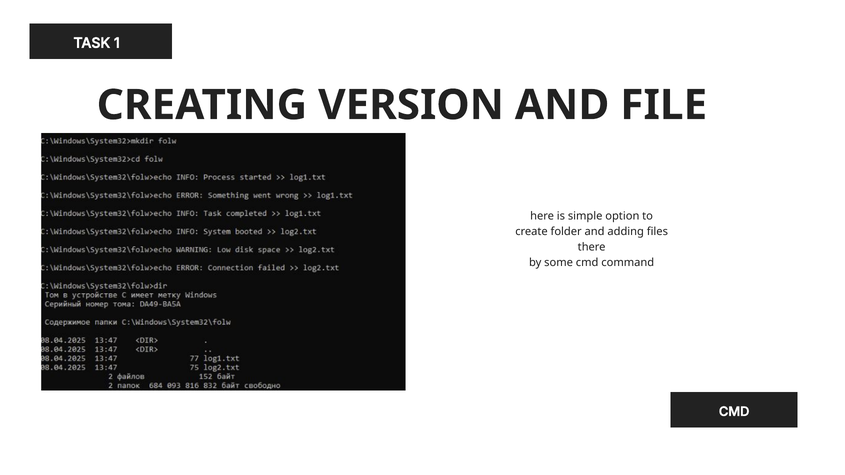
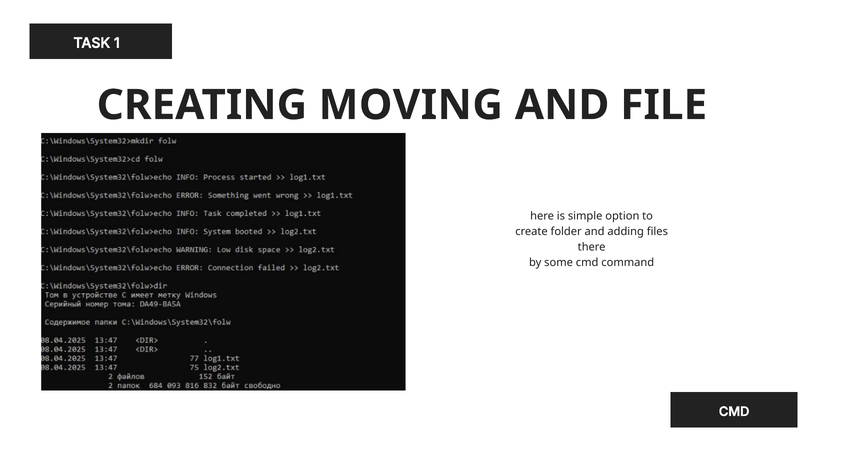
VERSION: VERSION -> MOVING
